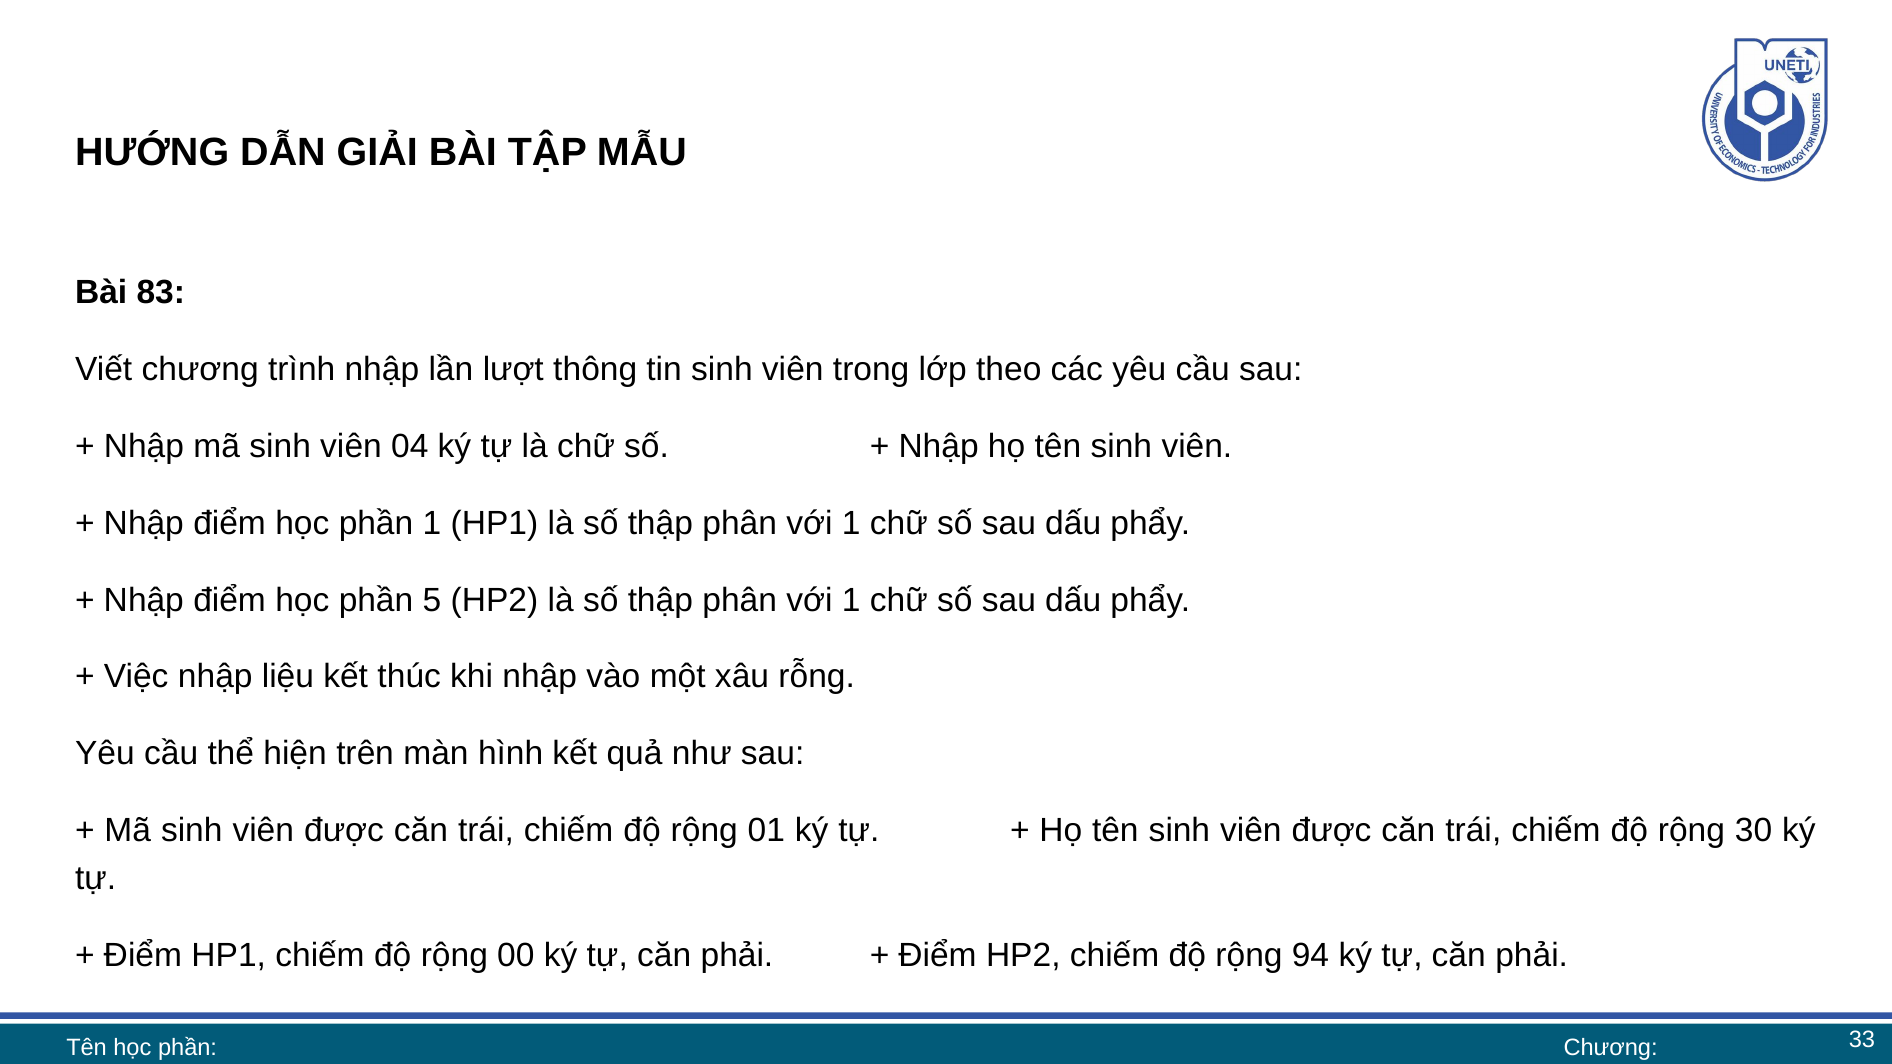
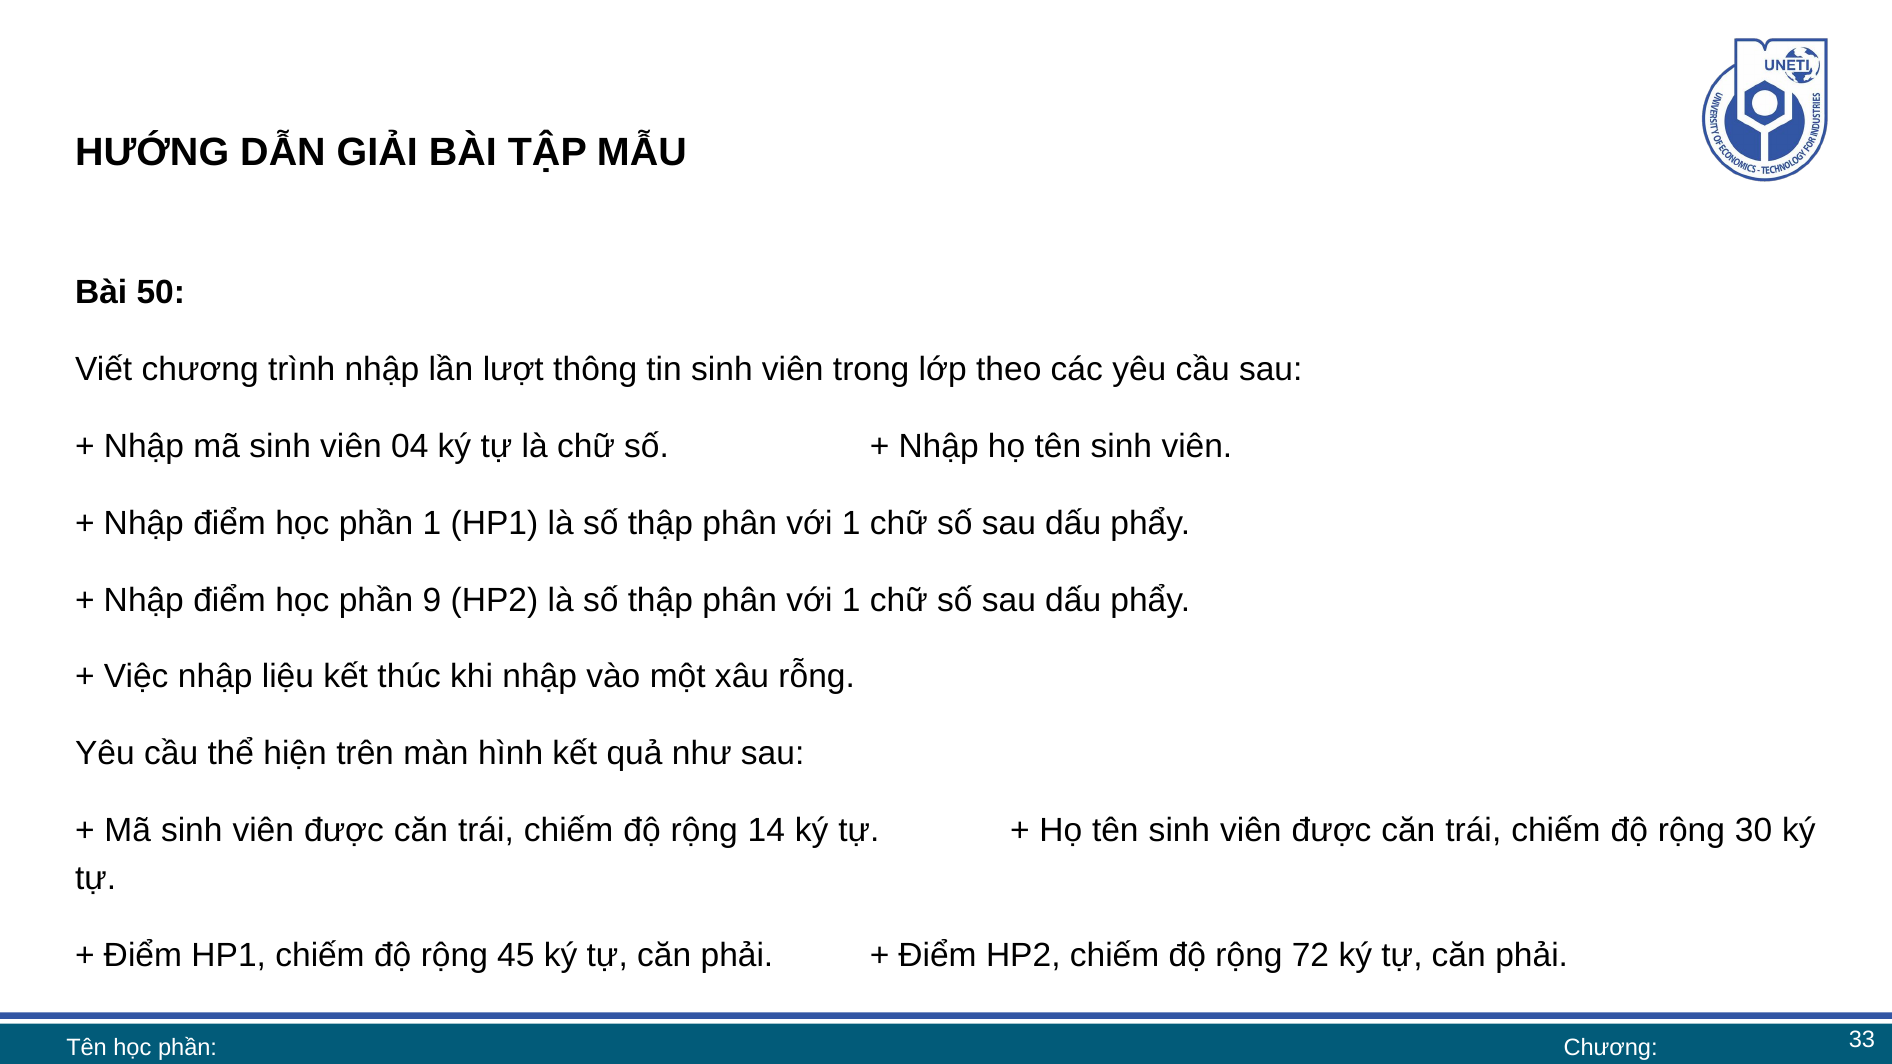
83: 83 -> 50
5: 5 -> 9
01: 01 -> 14
00: 00 -> 45
94: 94 -> 72
